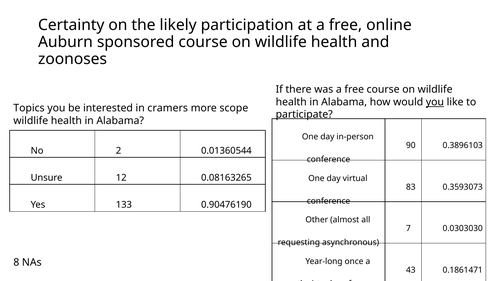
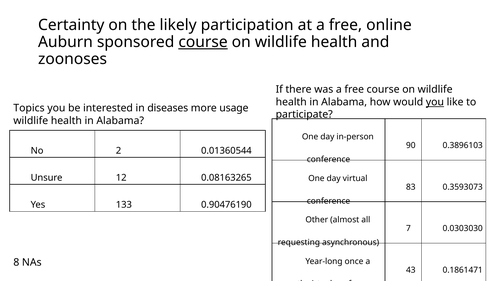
course at (203, 42) underline: none -> present
cramers: cramers -> diseases
scope: scope -> usage
